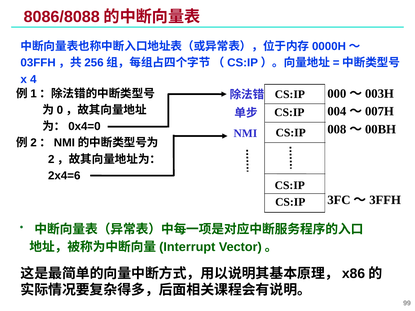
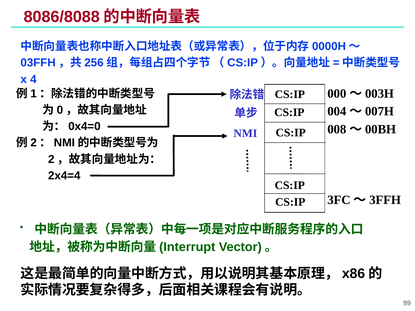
2x4=6: 2x4=6 -> 2x4=4
